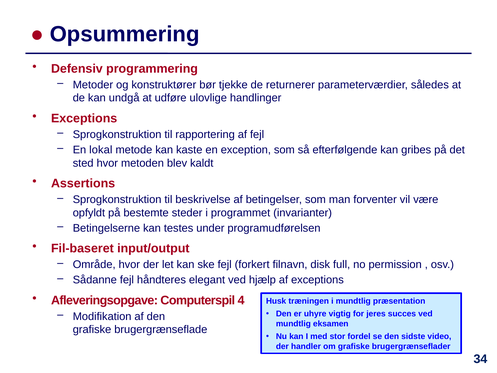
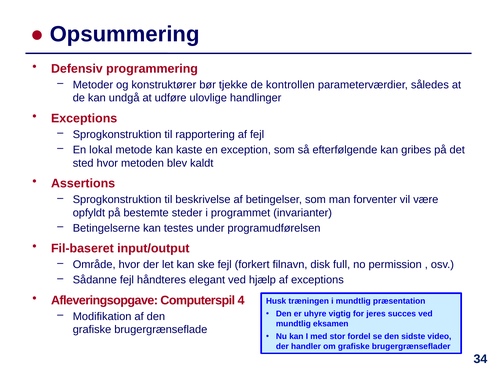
returnerer: returnerer -> kontrollen
